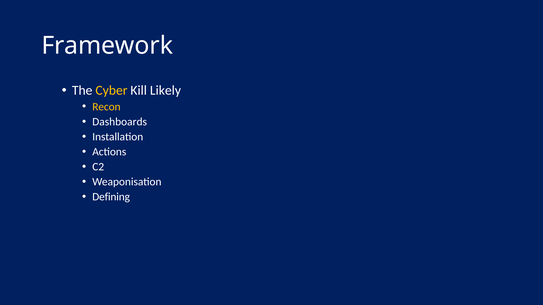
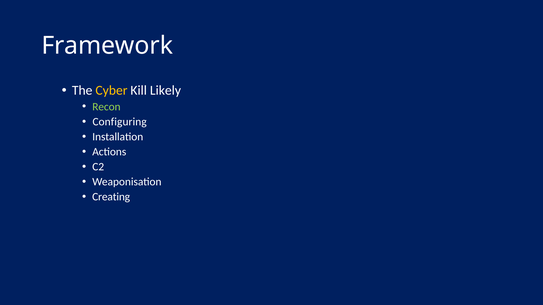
Recon colour: yellow -> light green
Dashboards: Dashboards -> Configuring
Defining: Defining -> Creating
